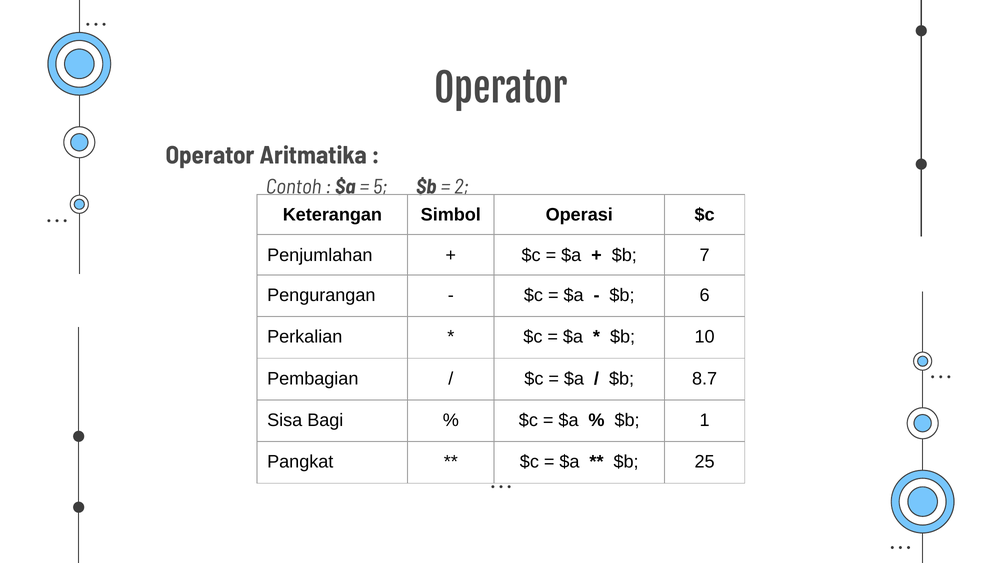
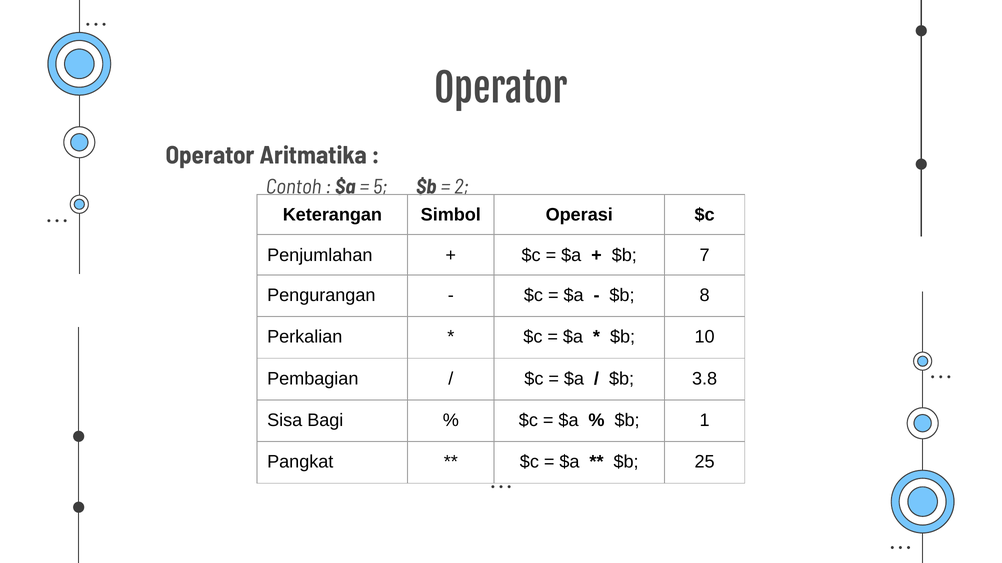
6: 6 -> 8
8.7: 8.7 -> 3.8
